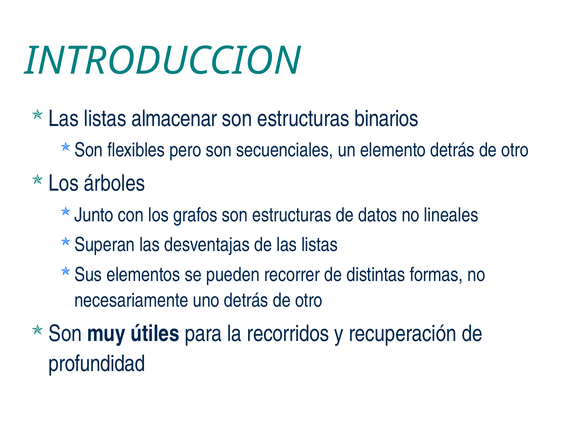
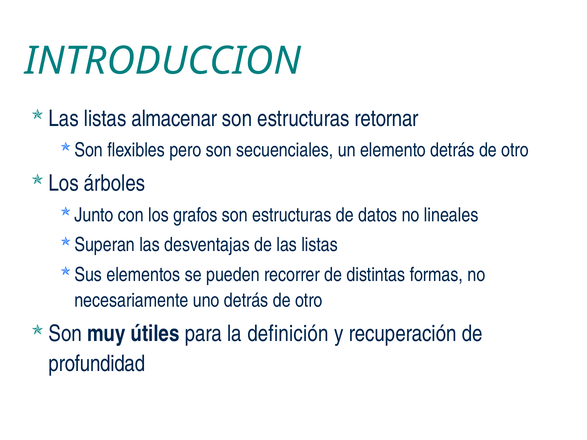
binarios: binarios -> retornar
recorridos: recorridos -> definición
